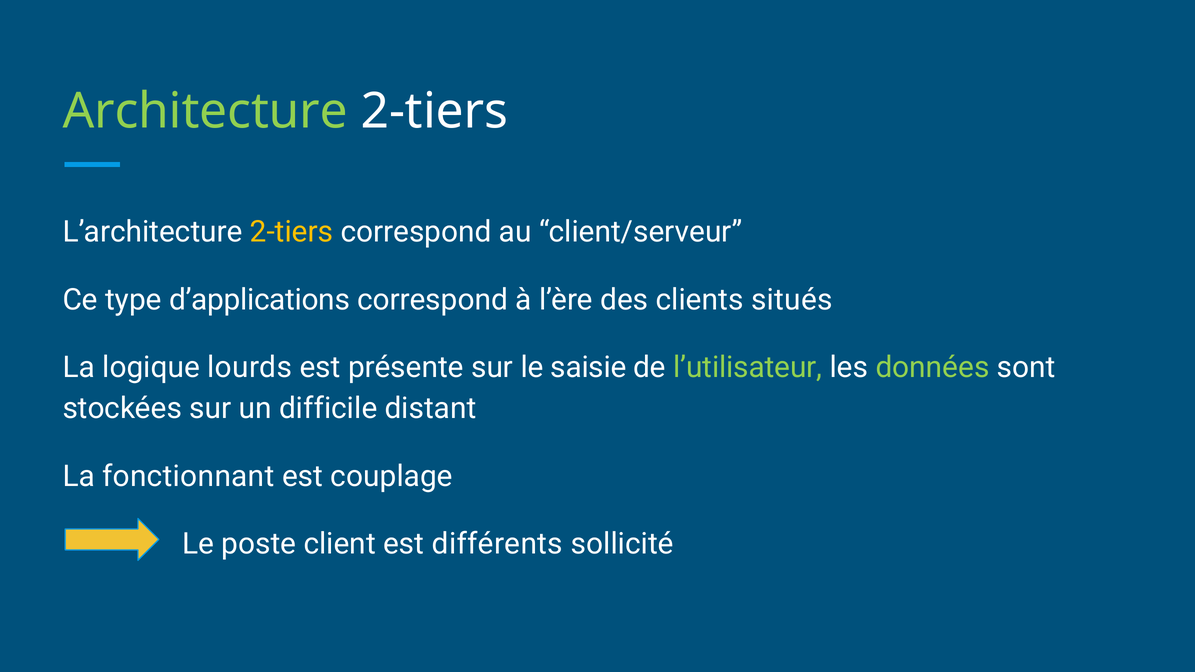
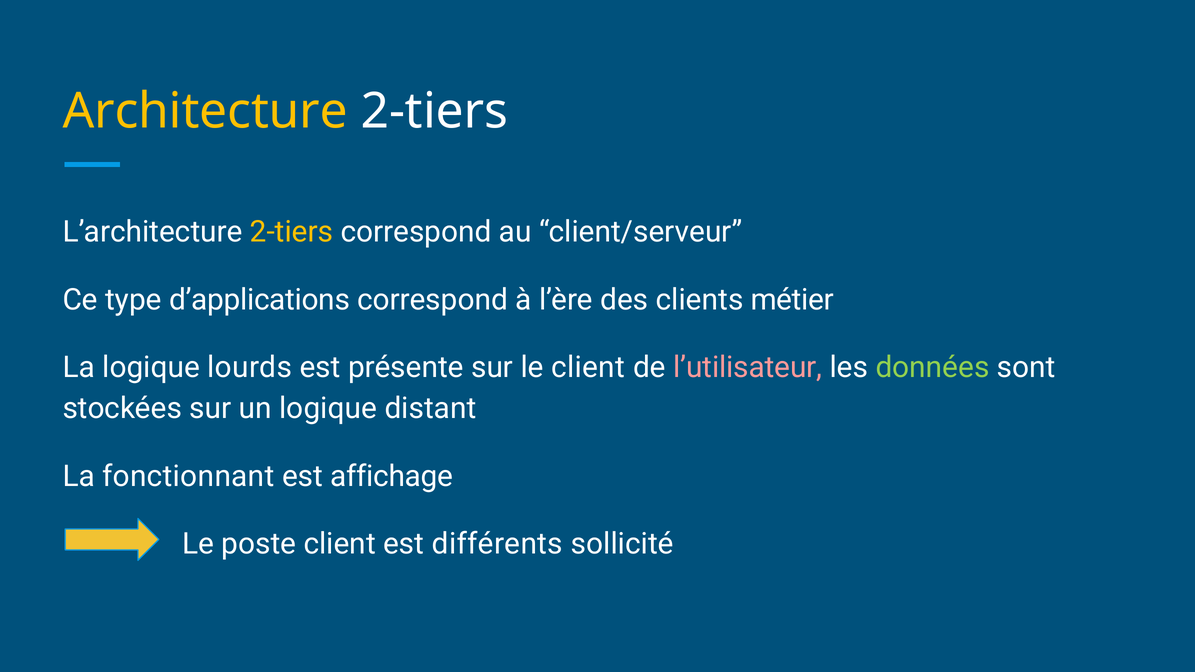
Architecture colour: light green -> yellow
situés: situés -> métier
le saisie: saisie -> client
l’utilisateur colour: light green -> pink
un difficile: difficile -> logique
couplage: couplage -> affichage
